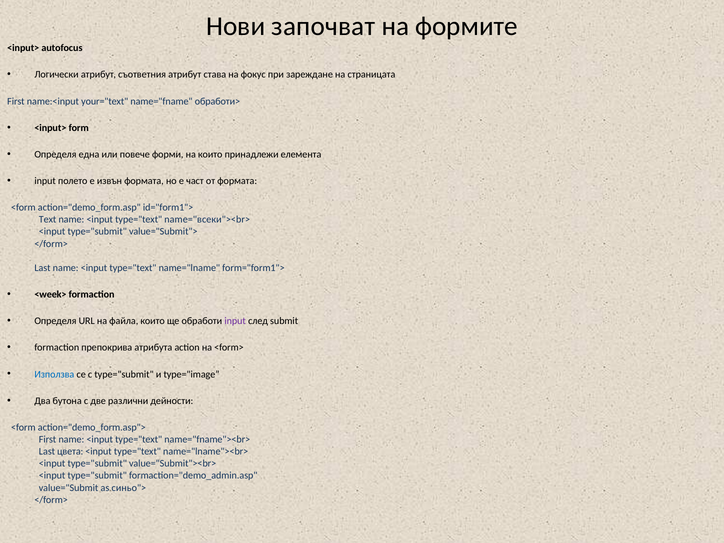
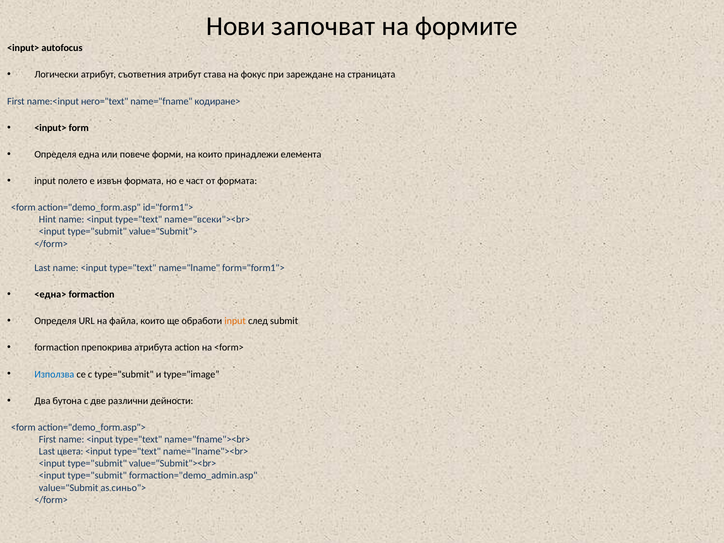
your="text: your="text -> него="text
обработи>: обработи> -> кодиране>
Text: Text -> Hint
<week>: <week> -> <една>
input at (235, 321) colour: purple -> orange
